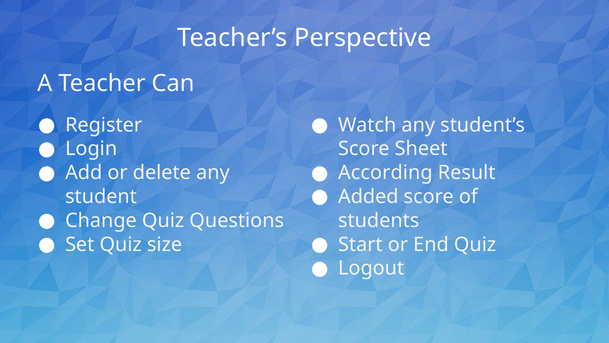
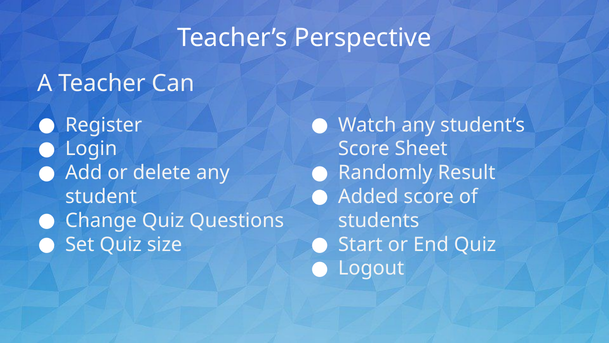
According: According -> Randomly
